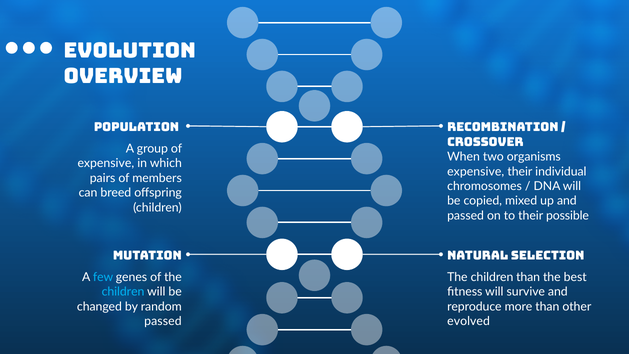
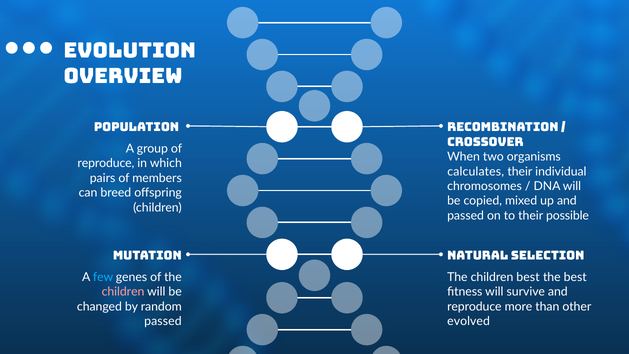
expensive at (106, 163): expensive -> reproduce
expensive at (476, 171): expensive -> calculates
children than: than -> best
children at (123, 292) colour: light blue -> pink
